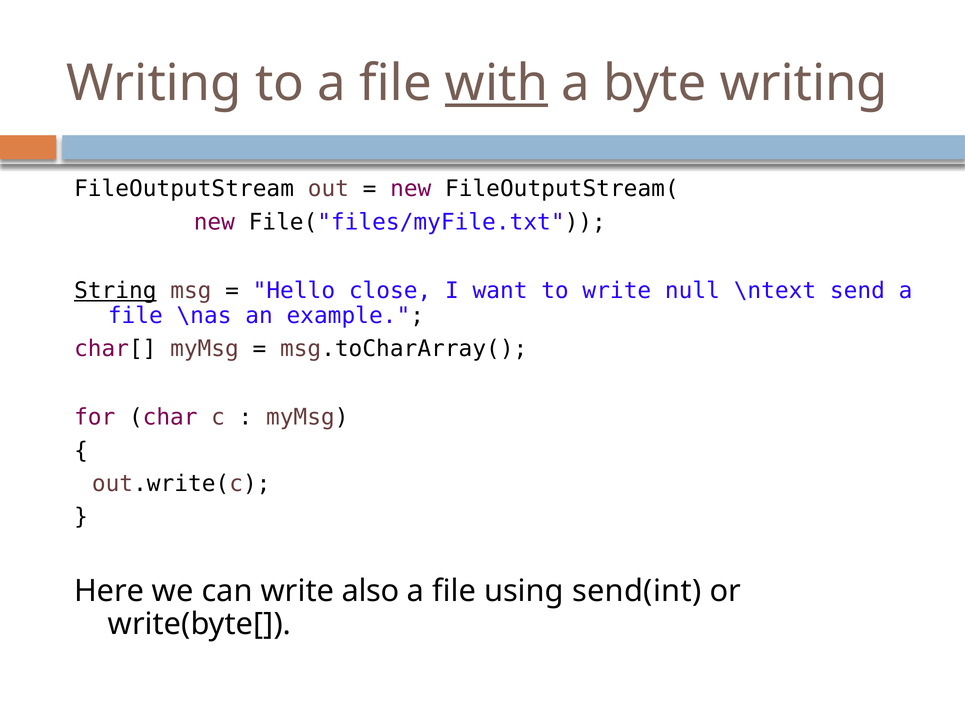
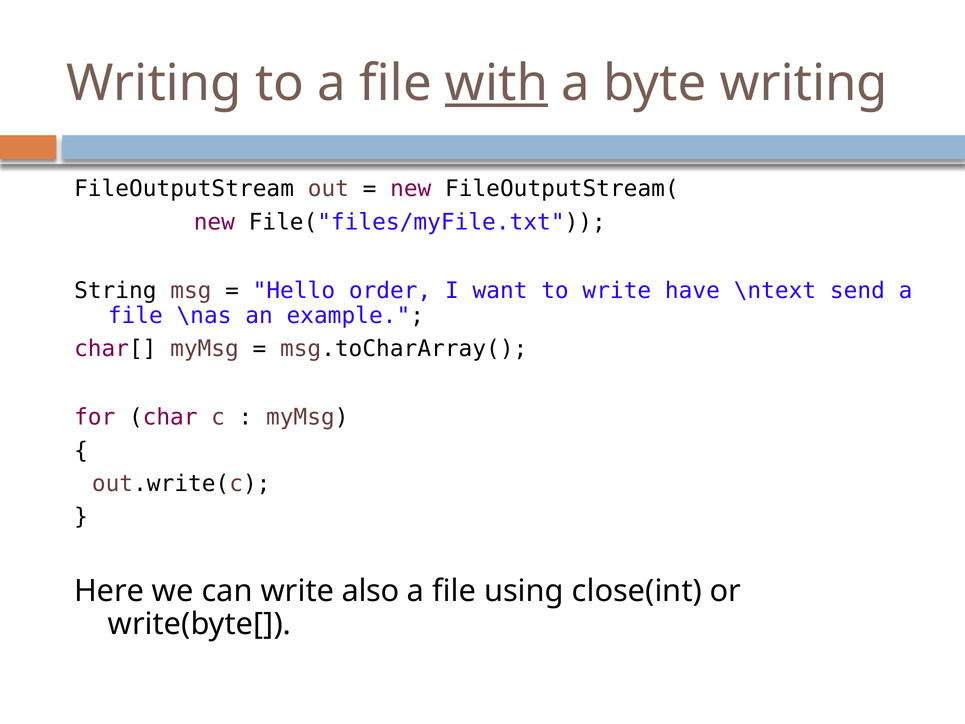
String underline: present -> none
close: close -> order
null: null -> have
send(int: send(int -> close(int
